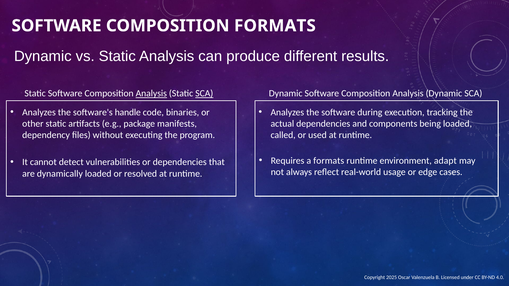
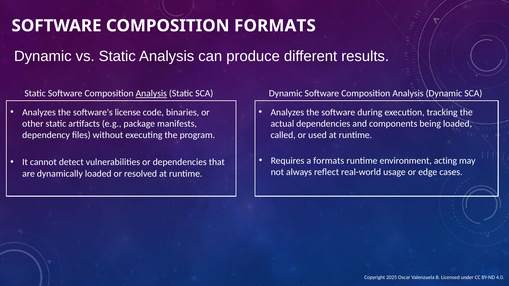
SCA at (204, 94) underline: present -> none
handle: handle -> license
adapt: adapt -> acting
